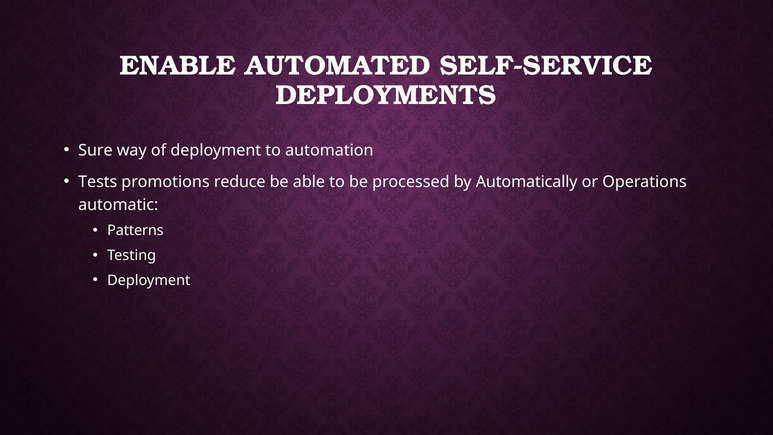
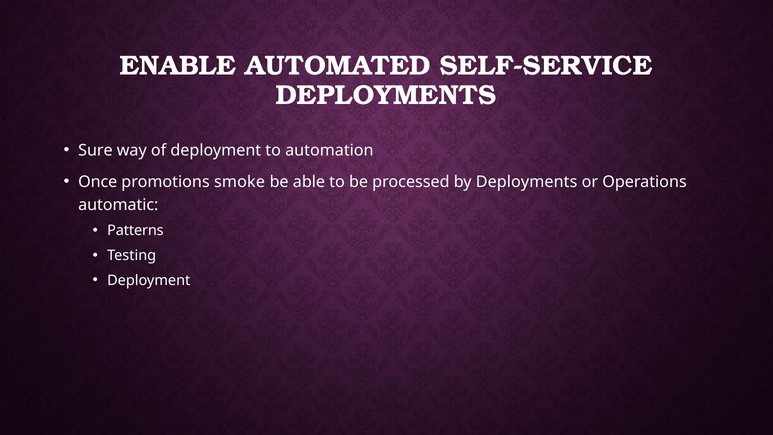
Tests: Tests -> Once
reduce: reduce -> smoke
by Automatically: Automatically -> Deployments
